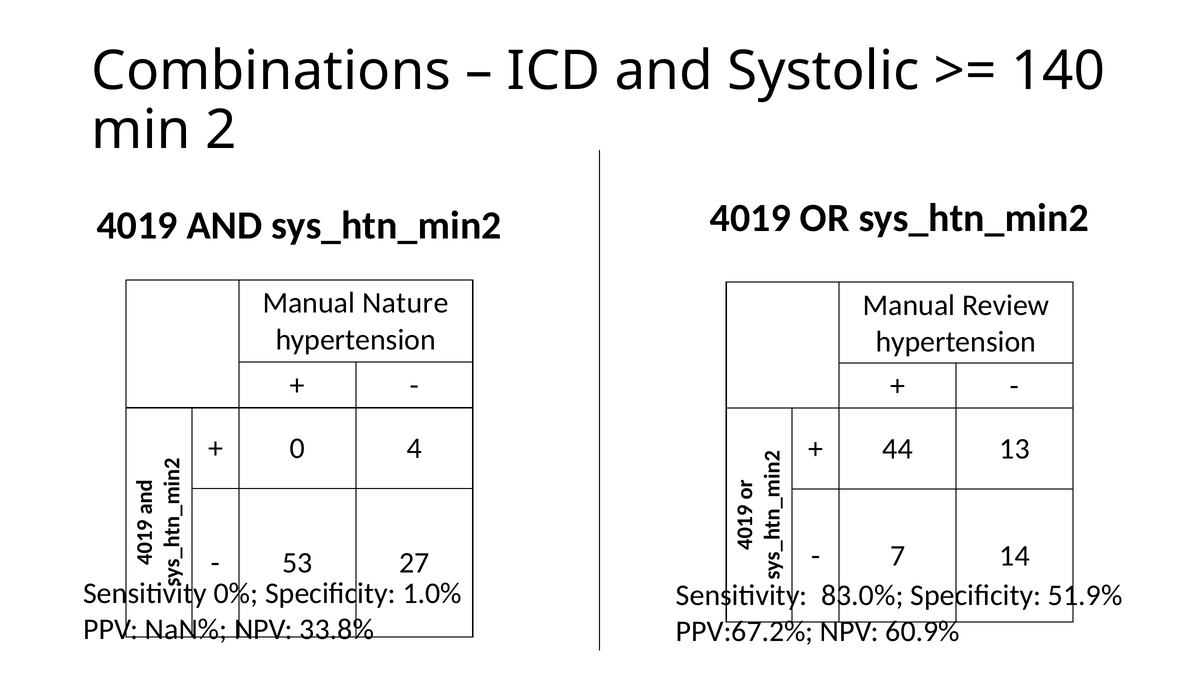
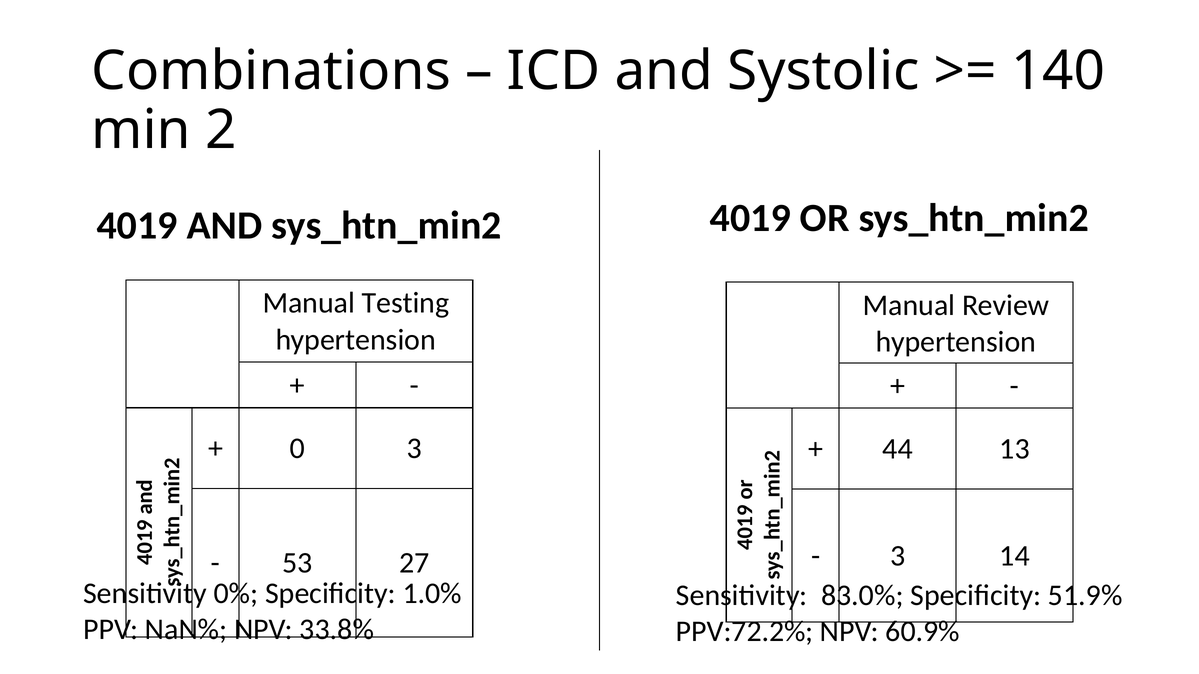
Nature: Nature -> Testing
0 4: 4 -> 3
7 at (898, 556): 7 -> 3
PPV:67.2%: PPV:67.2% -> PPV:72.2%
